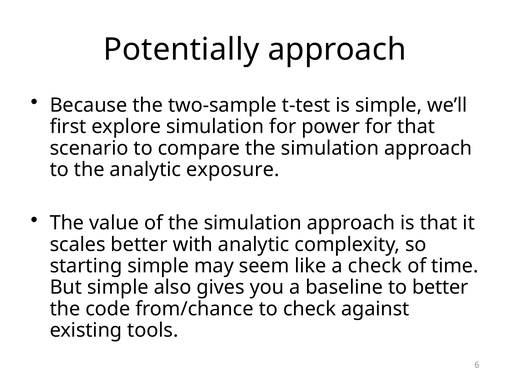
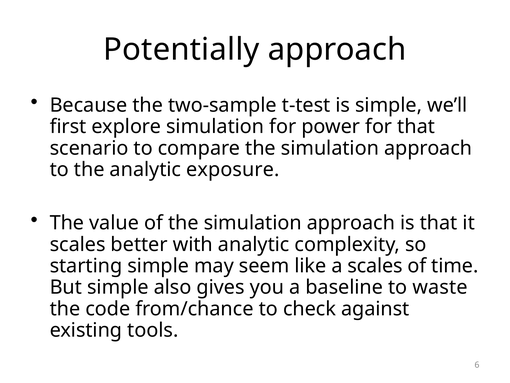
a check: check -> scales
to better: better -> waste
